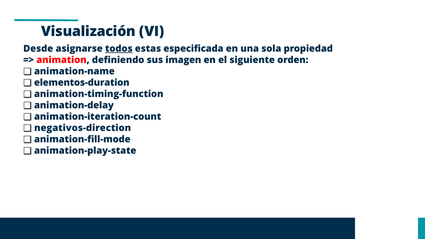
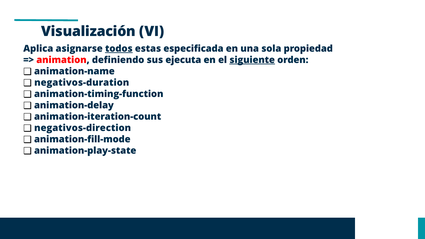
Desde: Desde -> Aplica
imagen: imagen -> ejecuta
siguiente underline: none -> present
elementos-duration: elementos-duration -> negativos-duration
